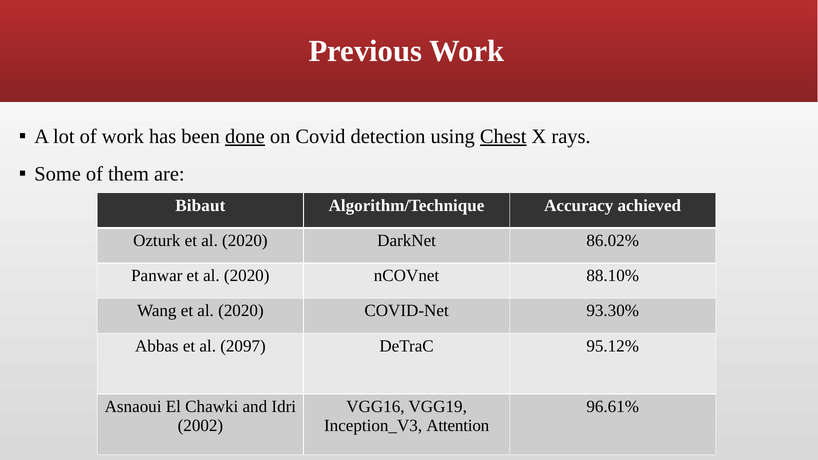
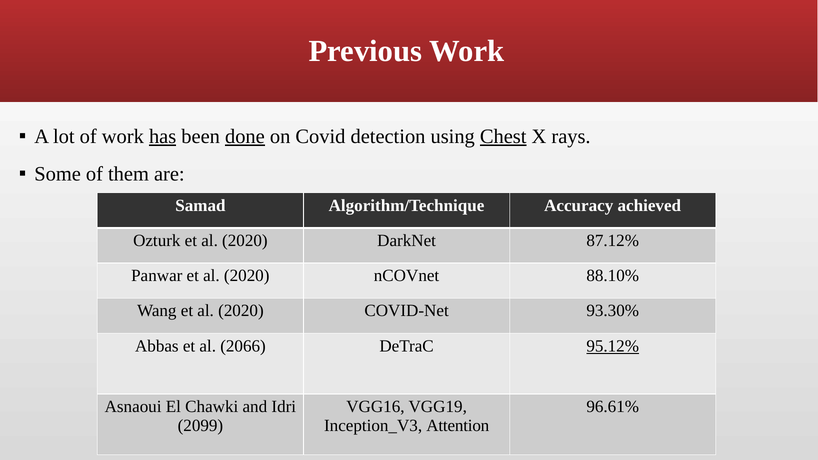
has underline: none -> present
Bibaut: Bibaut -> Samad
86.02%: 86.02% -> 87.12%
2097: 2097 -> 2066
95.12% underline: none -> present
2002: 2002 -> 2099
